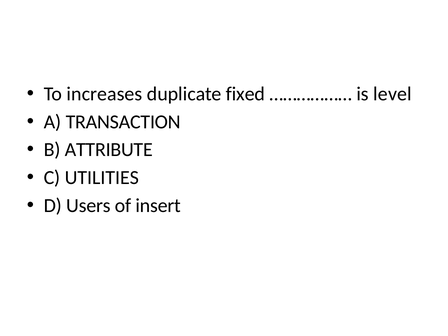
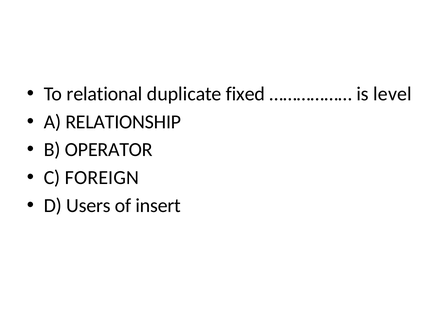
increases: increases -> relational
TRANSACTION: TRANSACTION -> RELATIONSHIP
ATTRIBUTE: ATTRIBUTE -> OPERATOR
UTILITIES: UTILITIES -> FOREIGN
